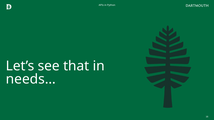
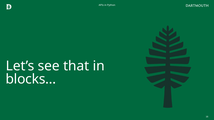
needs…: needs… -> blocks…
